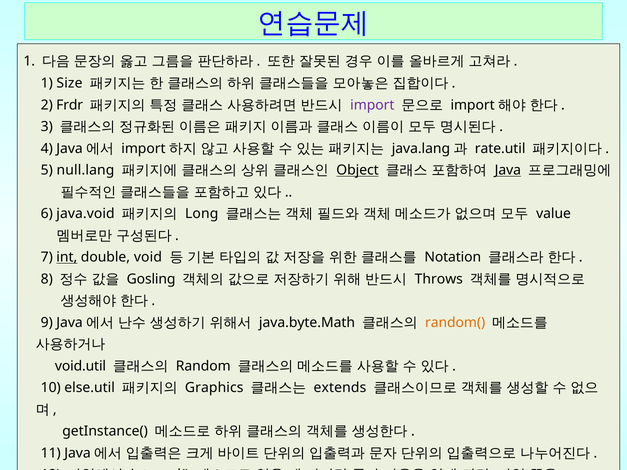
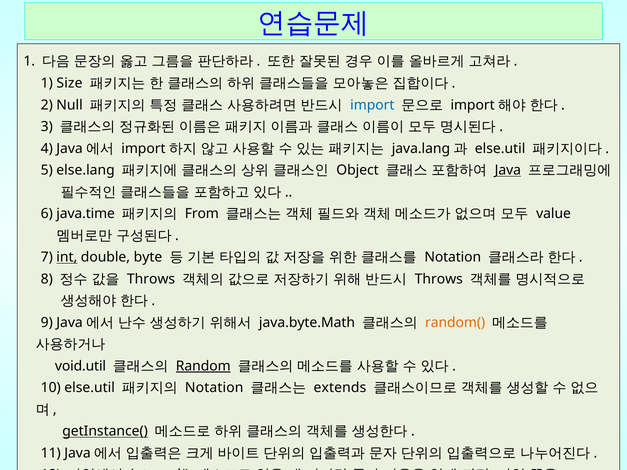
Frdr: Frdr -> Null
import colour: purple -> blue
rate.util at (500, 149): rate.util -> else.util
null.lang: null.lang -> else.lang
Object underline: present -> none
java.void: java.void -> java.time
Long: Long -> From
void: void -> byte
Gosling at (151, 279): Gosling -> Throws
Random underline: none -> present
Graphics at (214, 388): Graphics -> Notation
getInstance( underline: none -> present
